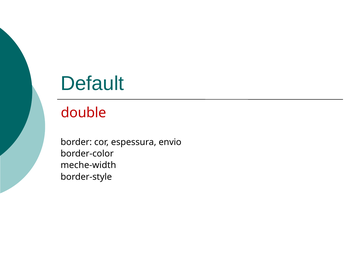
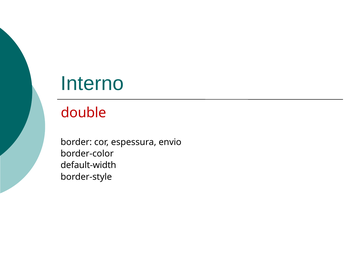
Default: Default -> Interno
meche-width: meche-width -> default-width
